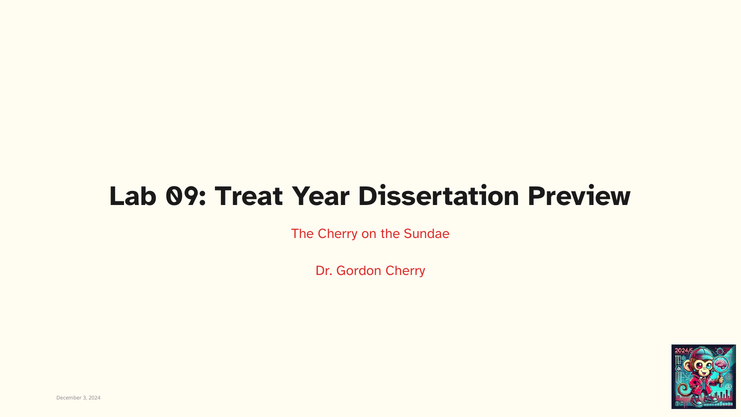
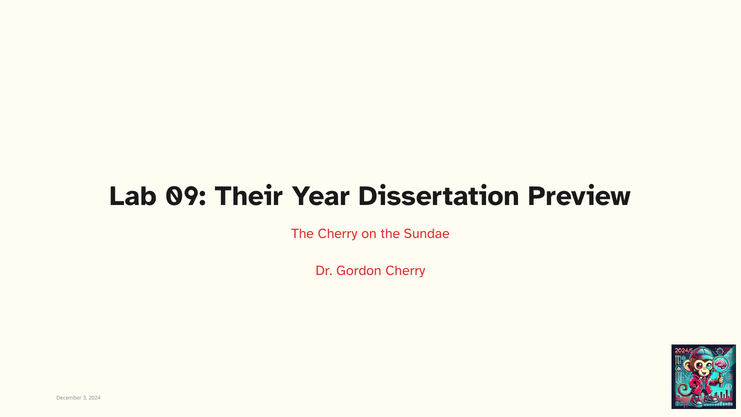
Treat: Treat -> Their
